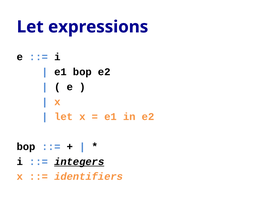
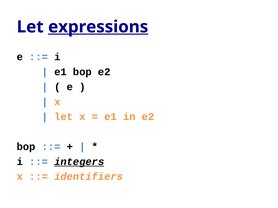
expressions underline: none -> present
